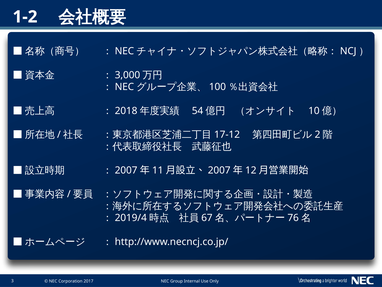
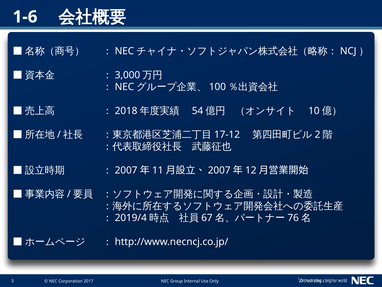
1-2: 1-2 -> 1-6
